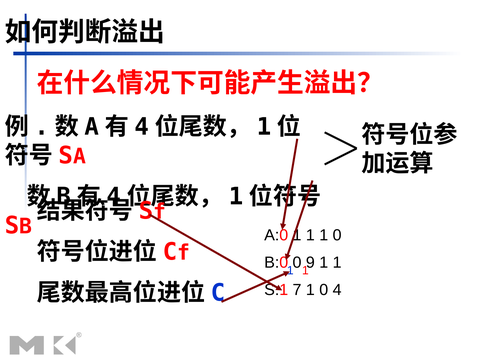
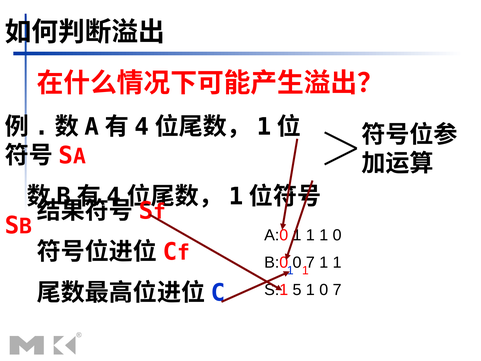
9 at (310, 262): 9 -> 7
7: 7 -> 5
1 0 4: 4 -> 7
